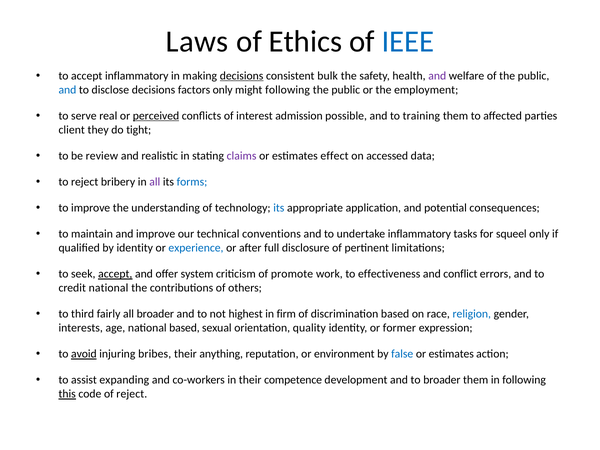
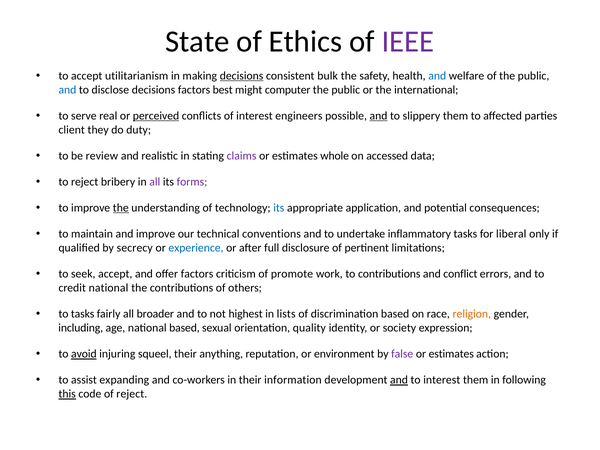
Laws: Laws -> State
IEEE colour: blue -> purple
accept inflammatory: inflammatory -> utilitarianism
and at (437, 76) colour: purple -> blue
factors only: only -> best
might following: following -> computer
employment: employment -> international
admission: admission -> engineers
and at (379, 116) underline: none -> present
training: training -> slippery
tight: tight -> duty
effect: effect -> whole
forms colour: blue -> purple
the at (121, 208) underline: none -> present
squeel: squeel -> liberal
by identity: identity -> secrecy
accept at (115, 274) underline: present -> none
offer system: system -> factors
to effectiveness: effectiveness -> contributions
to third: third -> tasks
firm: firm -> lists
religion colour: blue -> orange
interests: interests -> including
former: former -> society
bribes: bribes -> squeel
false colour: blue -> purple
competence: competence -> information
and at (399, 380) underline: none -> present
to broader: broader -> interest
